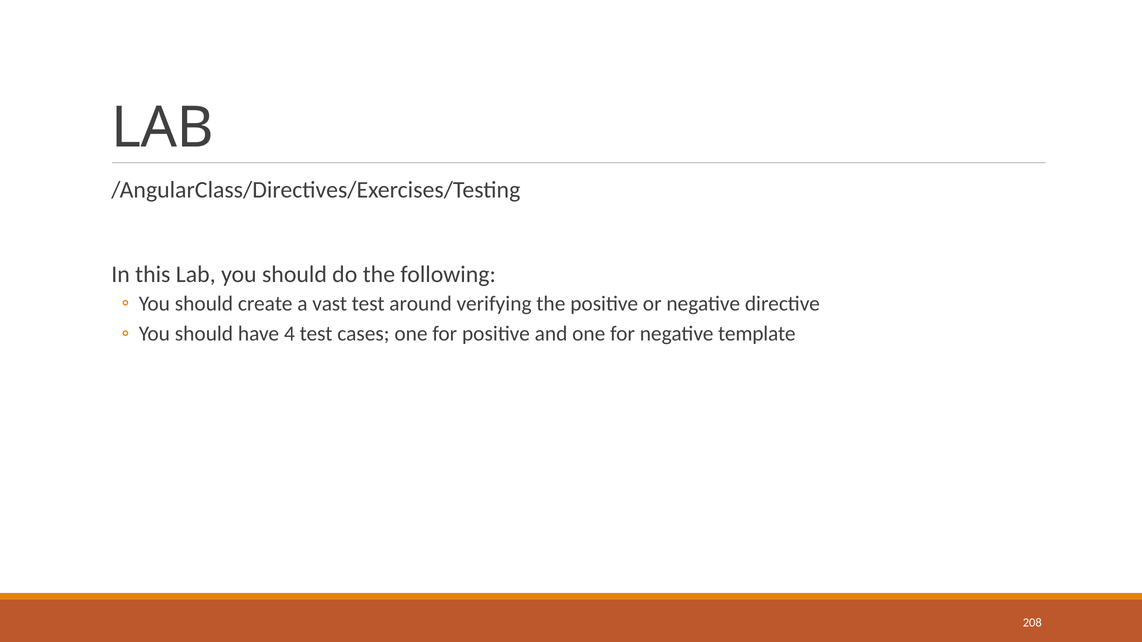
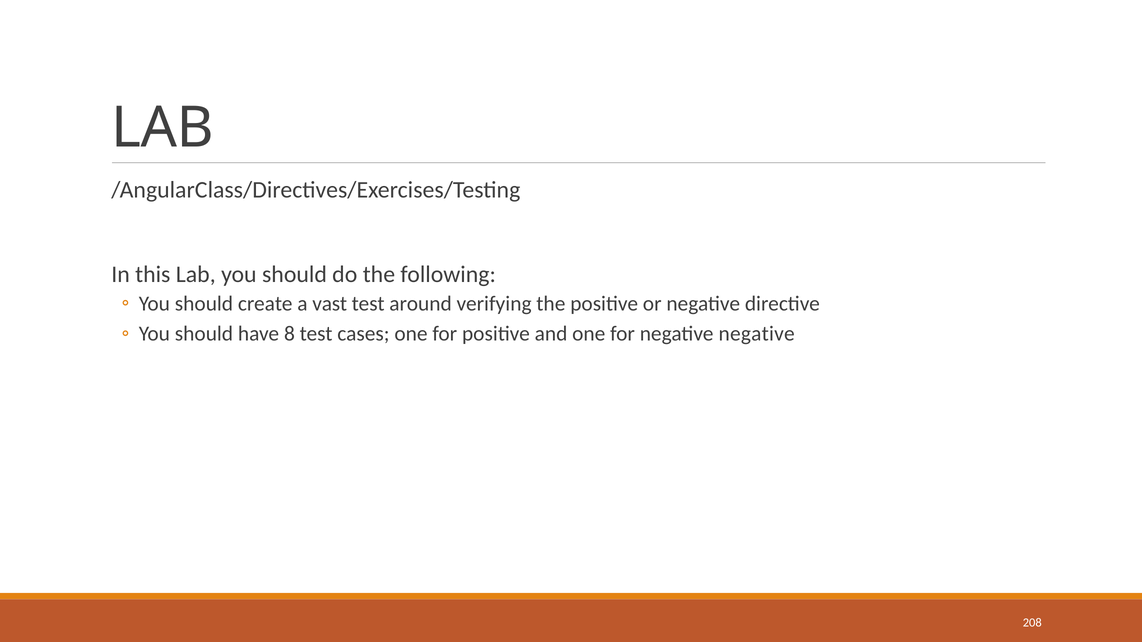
4: 4 -> 8
negative template: template -> negative
